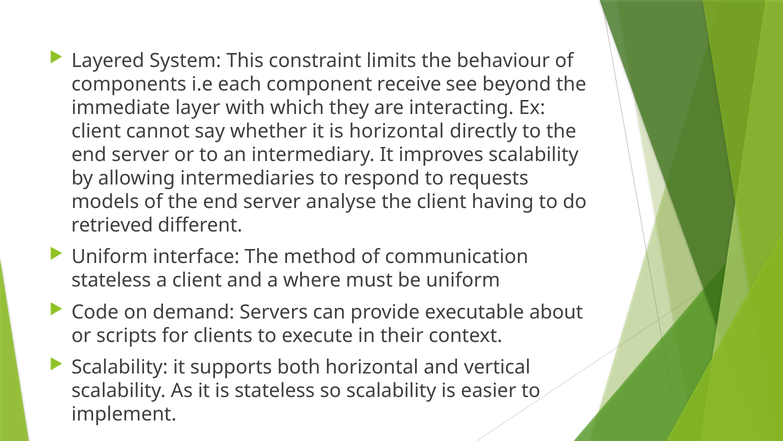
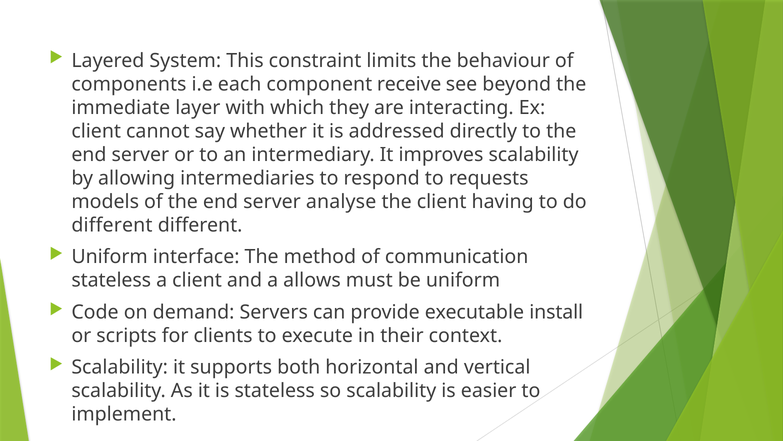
is horizontal: horizontal -> addressed
retrieved at (112, 225): retrieved -> different
where: where -> allows
about: about -> install
